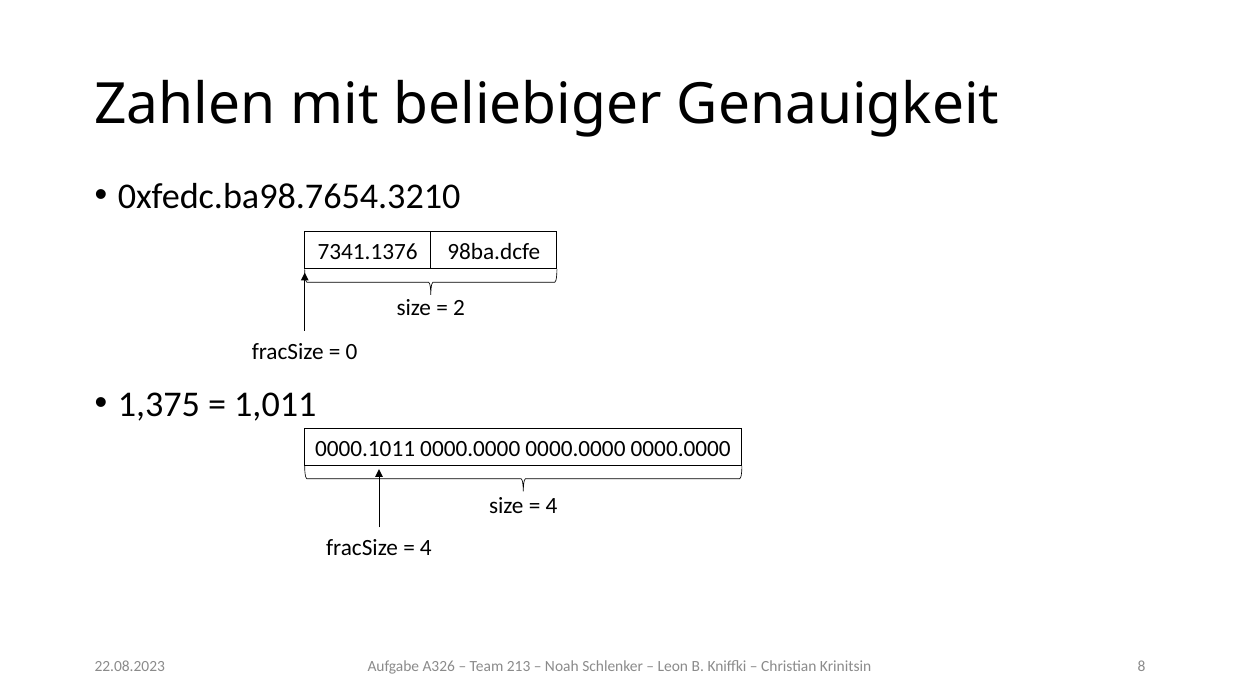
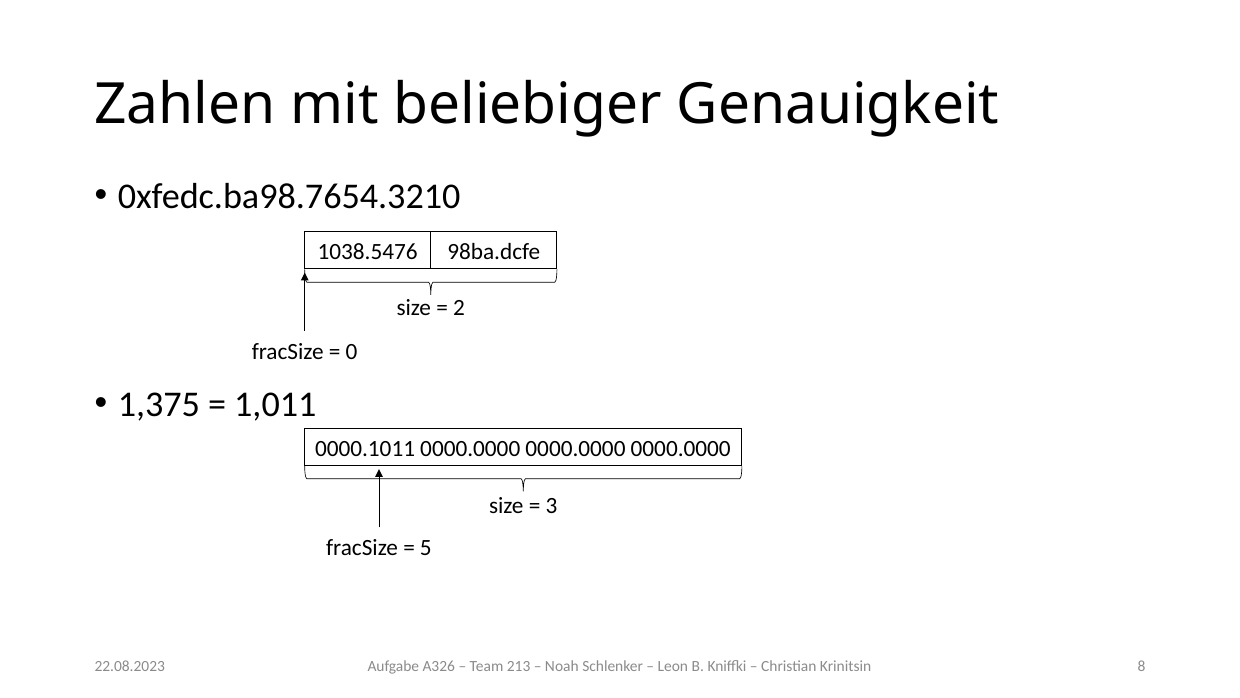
7341.1376: 7341.1376 -> 1038.5476
4 at (552, 506): 4 -> 3
4 at (426, 547): 4 -> 5
